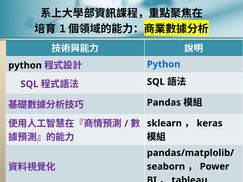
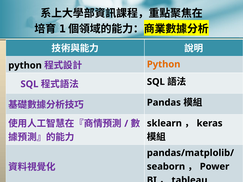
Python at (164, 64) colour: blue -> orange
